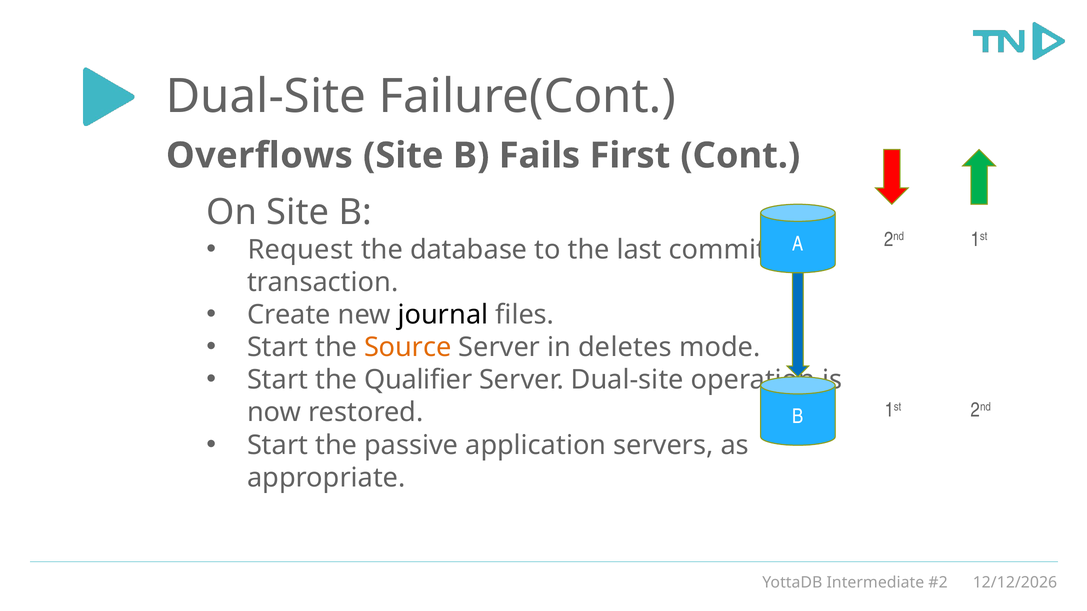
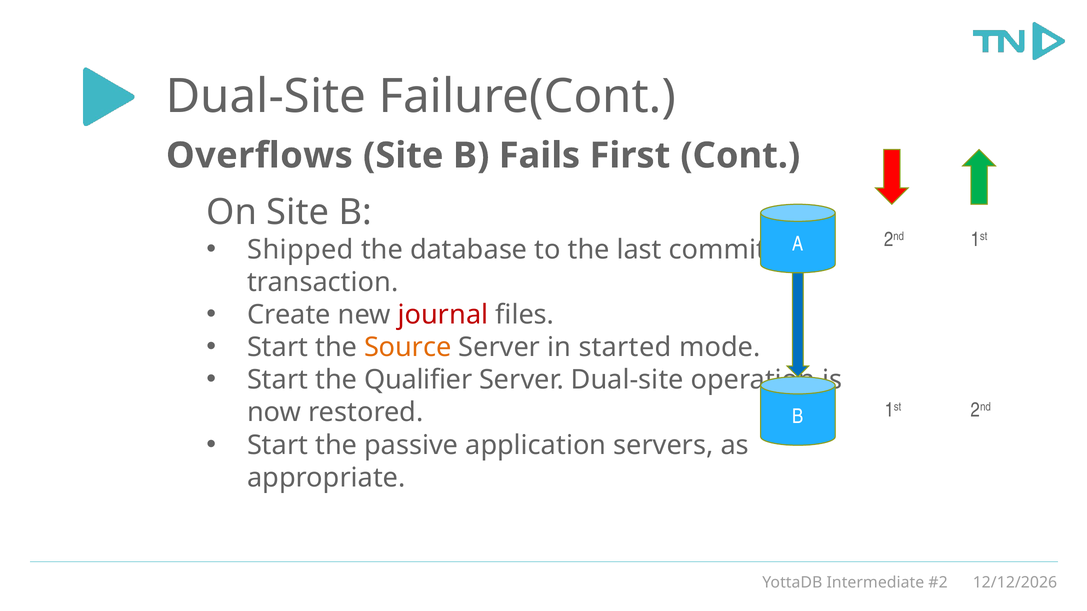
Request: Request -> Shipped
journal colour: black -> red
deletes: deletes -> started
